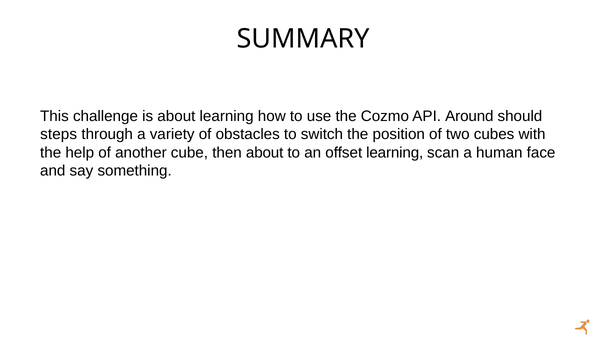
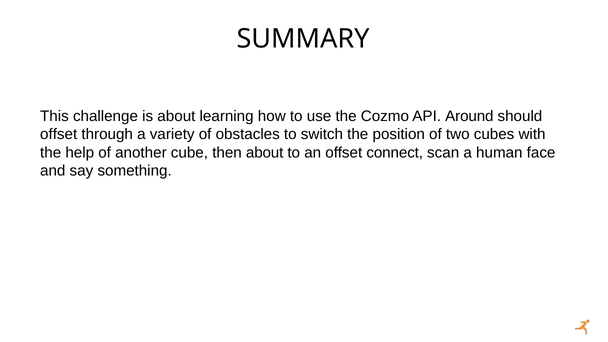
steps at (59, 134): steps -> offset
offset learning: learning -> connect
